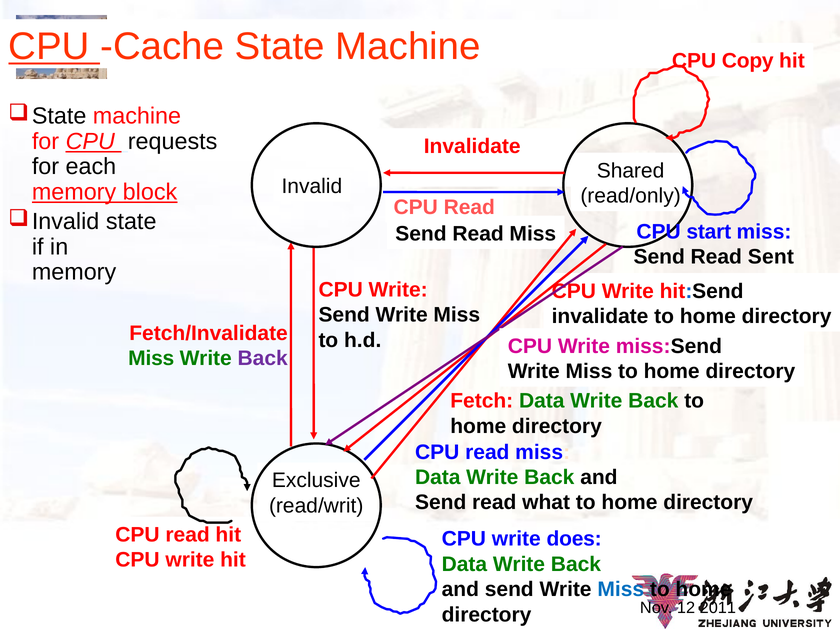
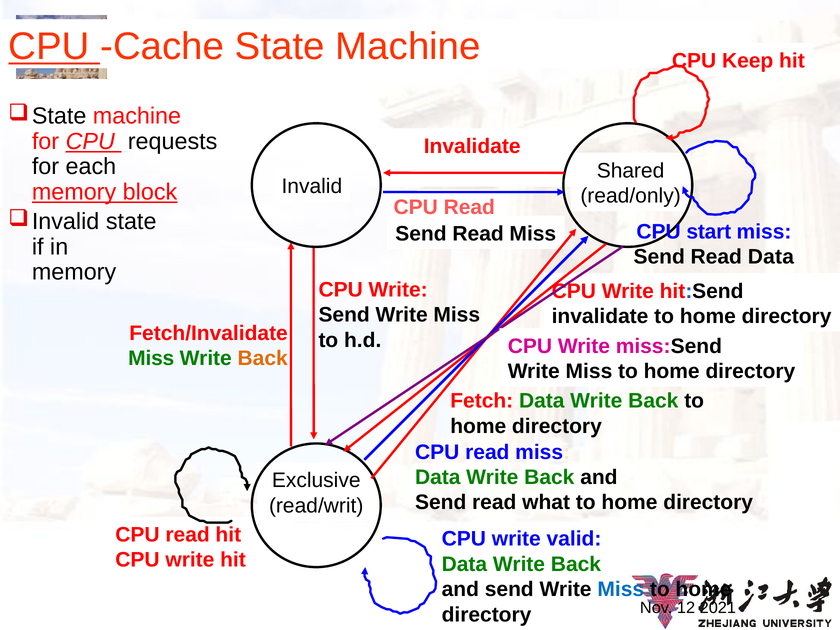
Copy: Copy -> Keep
Read Sent: Sent -> Data
Back at (263, 358) colour: purple -> orange
does: does -> valid
2011: 2011 -> 2021
